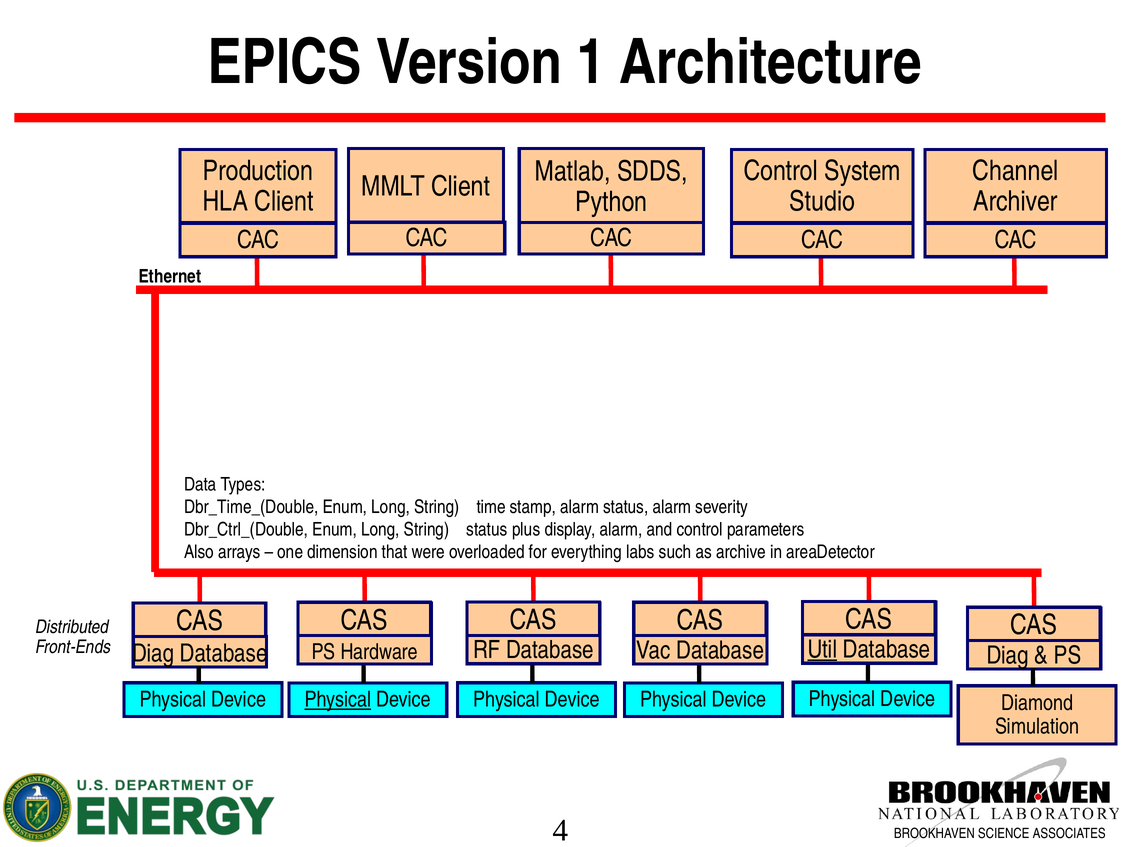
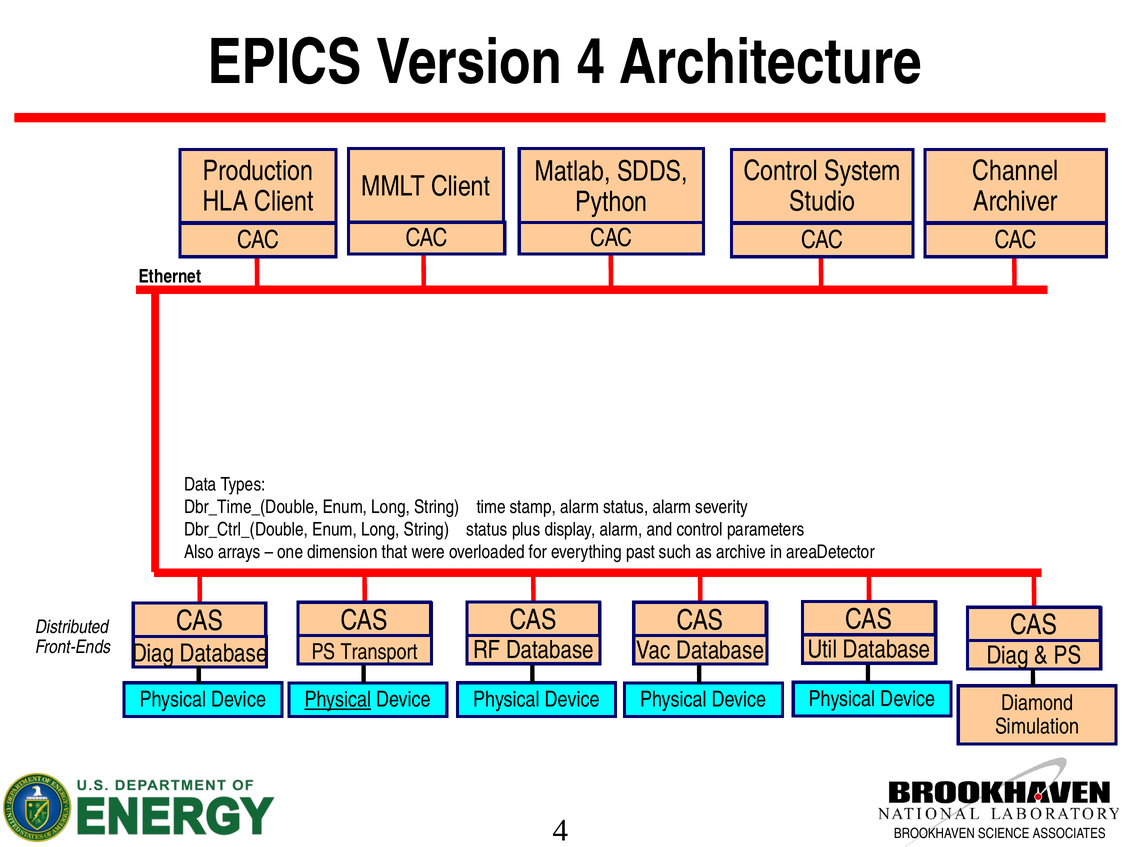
Version 1: 1 -> 4
labs: labs -> past
Util underline: present -> none
Hardware: Hardware -> Transport
